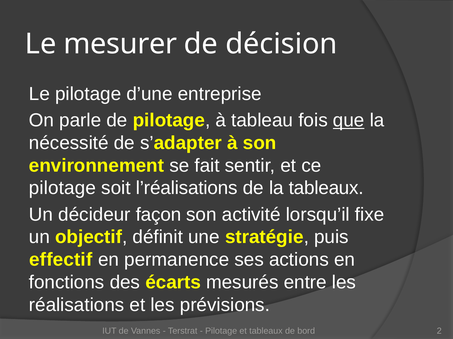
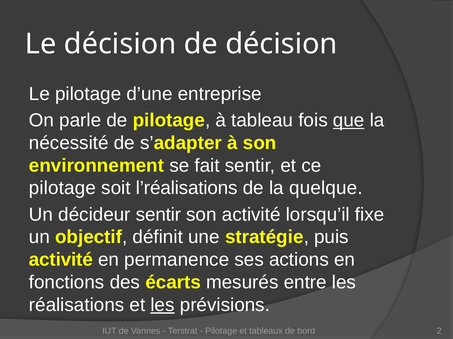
Le mesurer: mesurer -> décision
la tableaux: tableaux -> quelque
décideur façon: façon -> sentir
effectif at (61, 260): effectif -> activité
les at (163, 306) underline: none -> present
